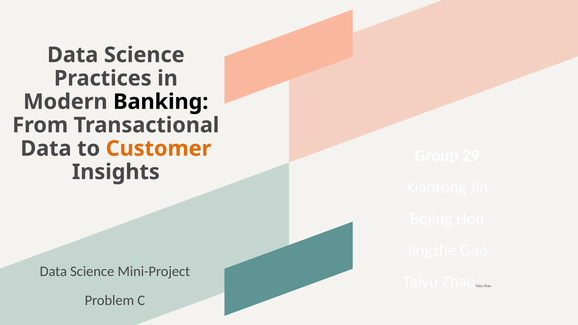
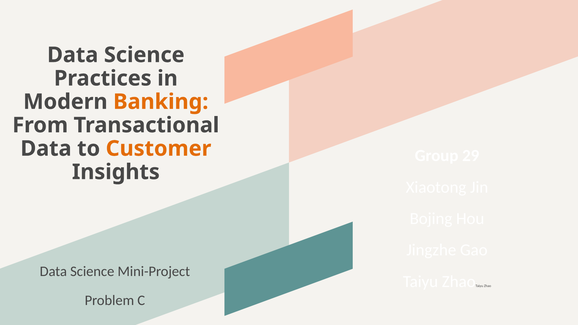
Banking colour: black -> orange
